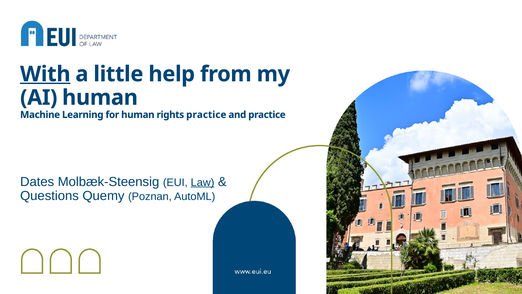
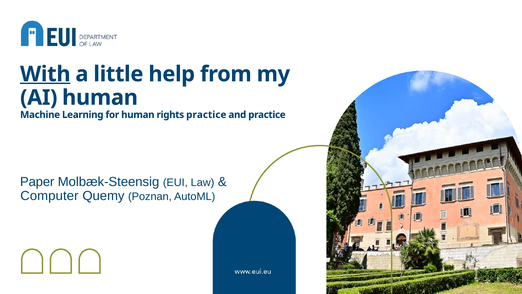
Dates: Dates -> Paper
Law underline: present -> none
Questions: Questions -> Computer
